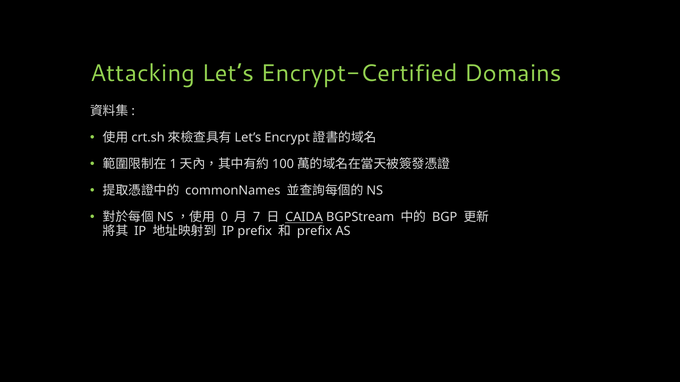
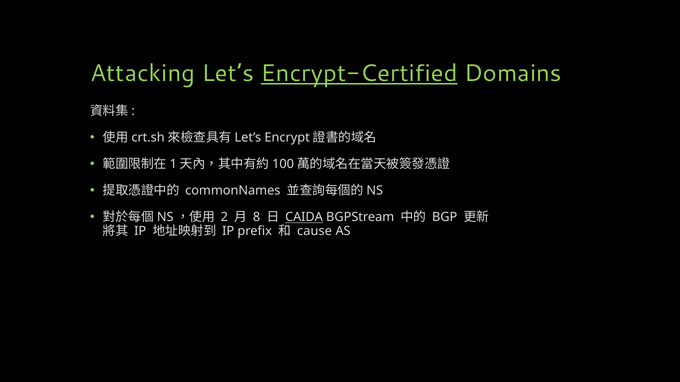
Encrypt-Certified underline: none -> present
0: 0 -> 2
7: 7 -> 8
prefix at (315, 231): prefix -> cause
